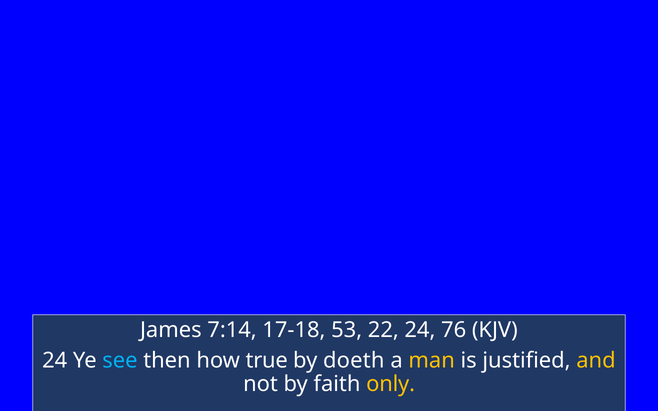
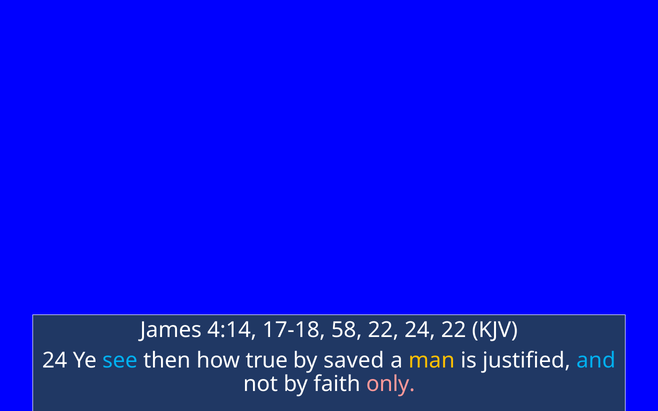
7:14: 7:14 -> 4:14
53: 53 -> 58
24 76: 76 -> 22
doeth: doeth -> saved
and colour: yellow -> light blue
only colour: yellow -> pink
